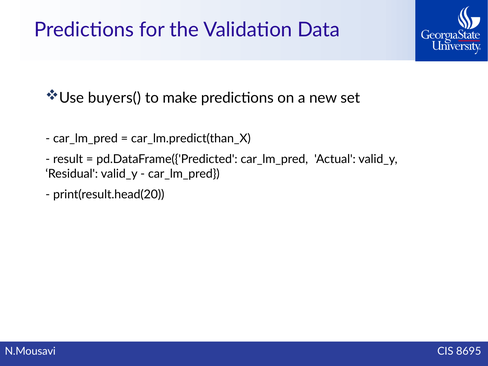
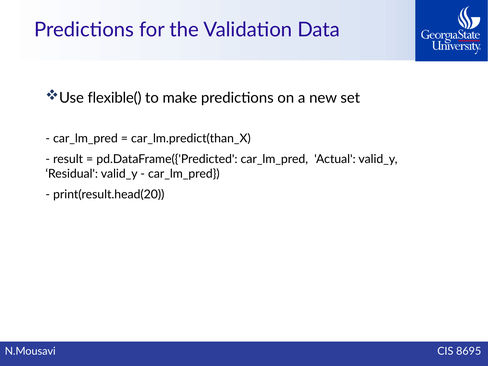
buyers(: buyers( -> flexible(
